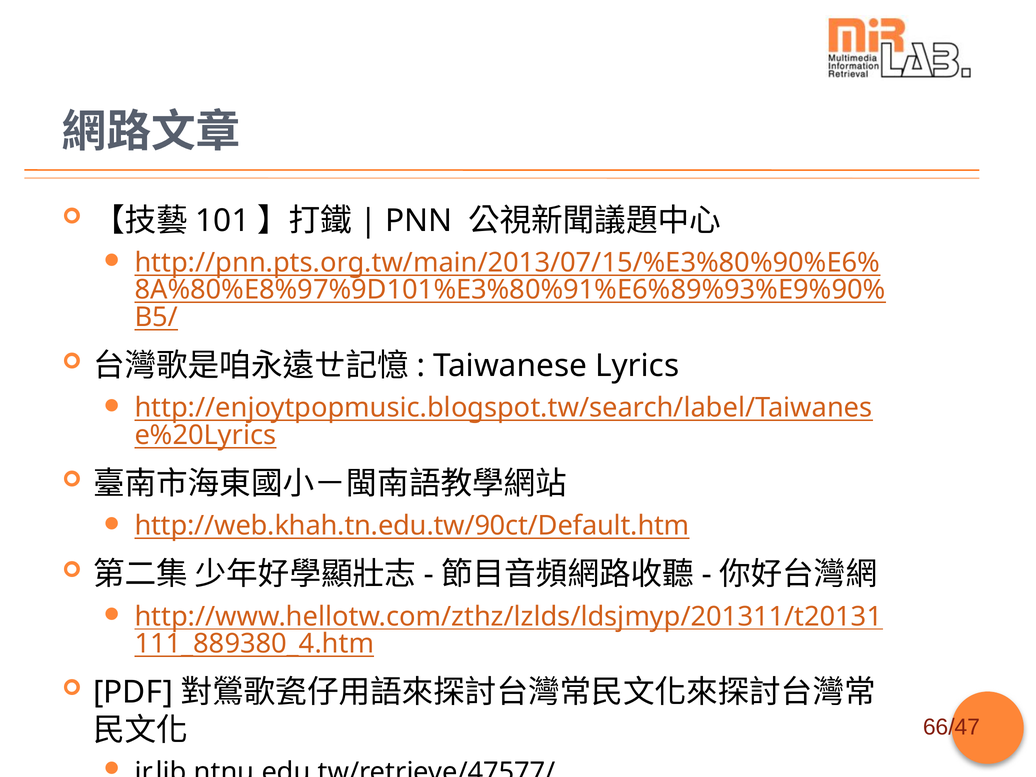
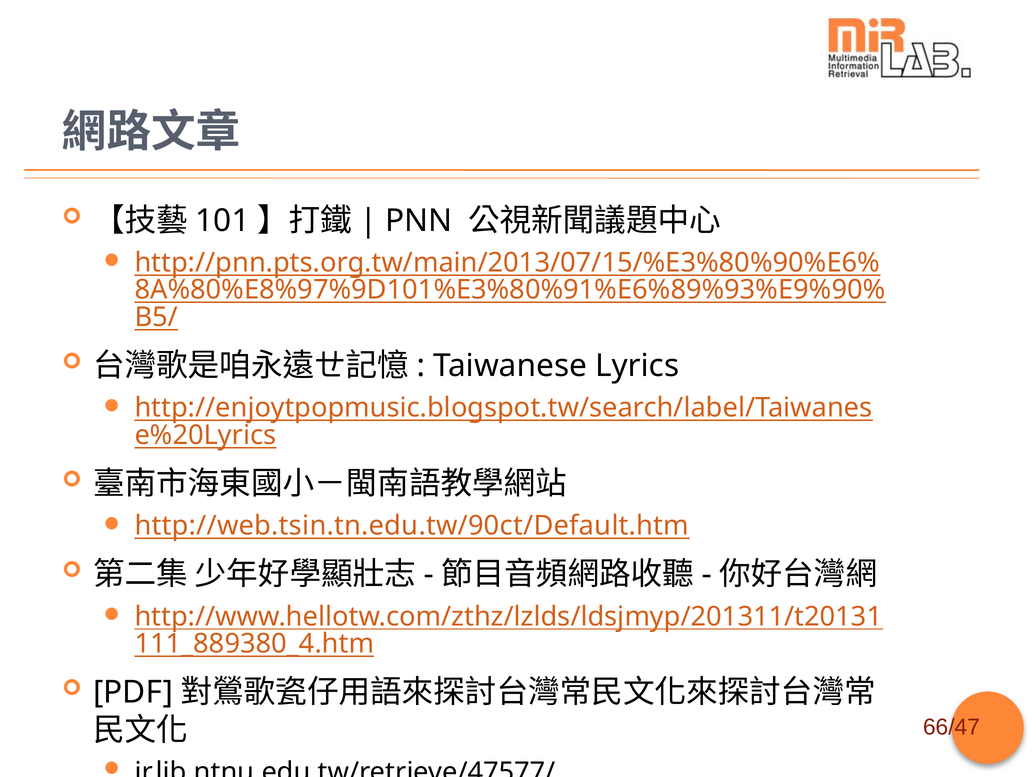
http://web.khah.tn.edu.tw/90ct/Default.htm: http://web.khah.tn.edu.tw/90ct/Default.htm -> http://web.tsin.tn.edu.tw/90ct/Default.htm
